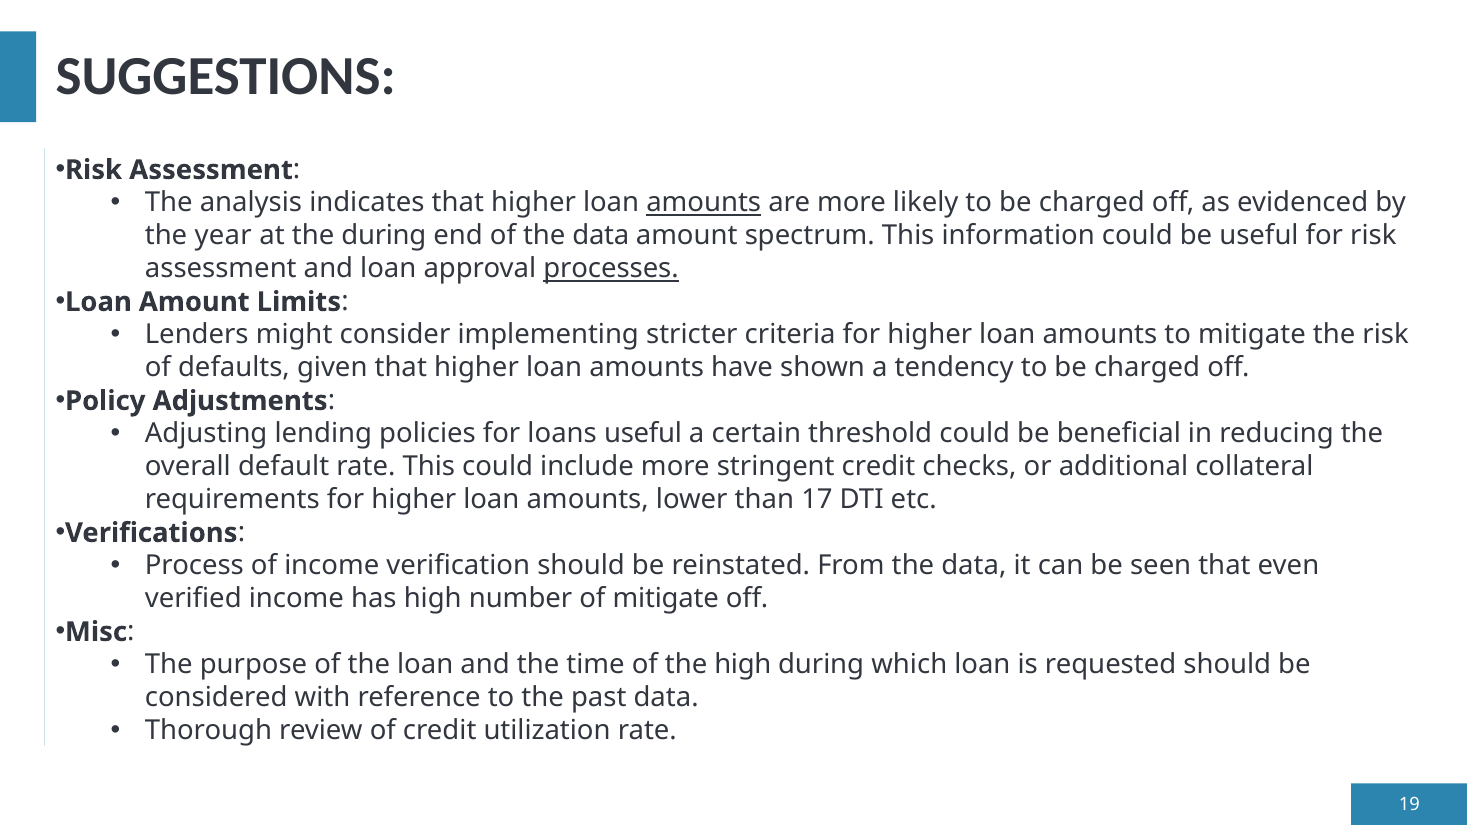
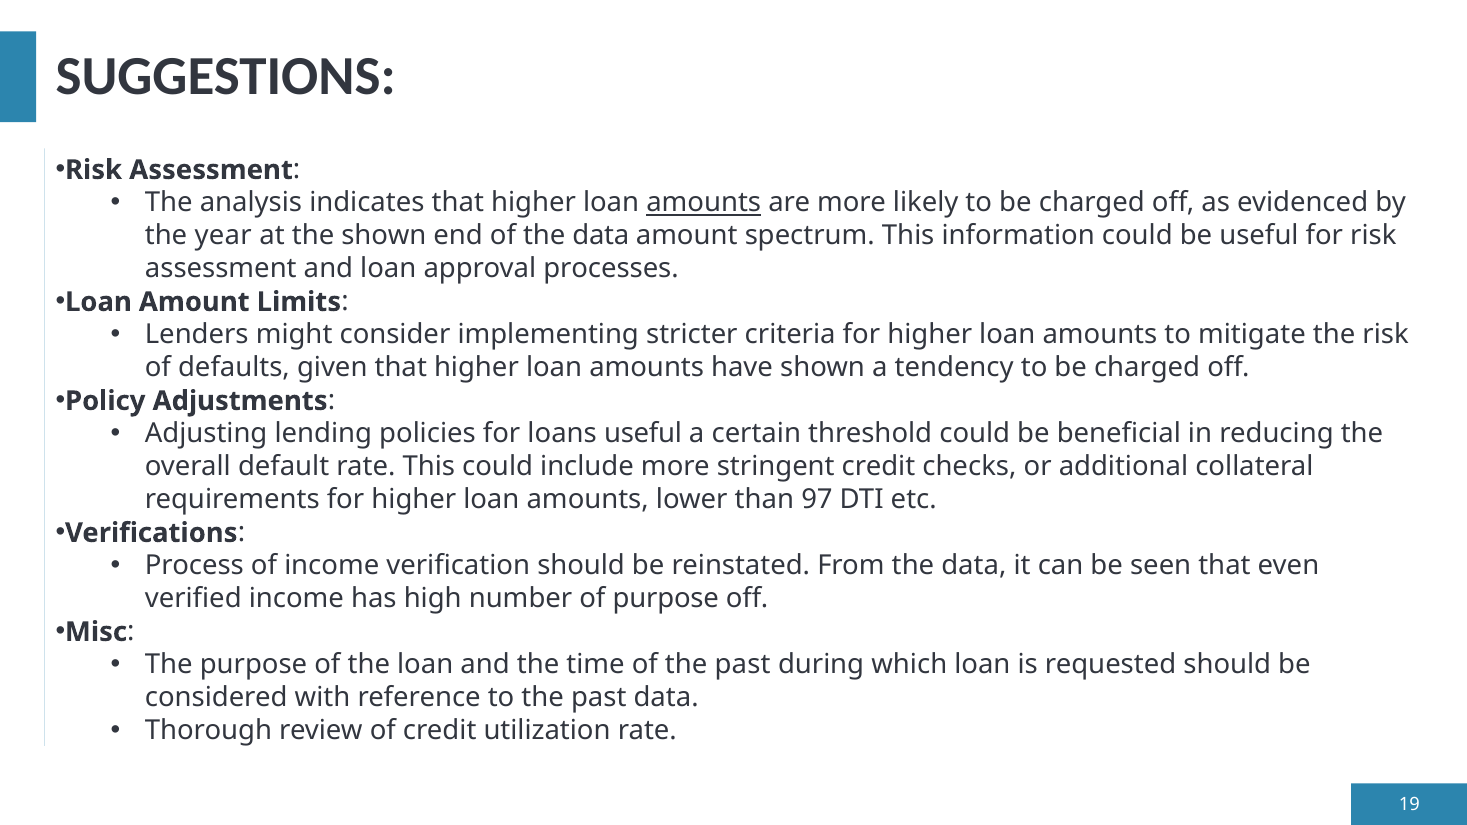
the during: during -> shown
processes underline: present -> none
17: 17 -> 97
of mitigate: mitigate -> purpose
of the high: high -> past
